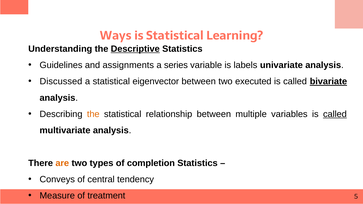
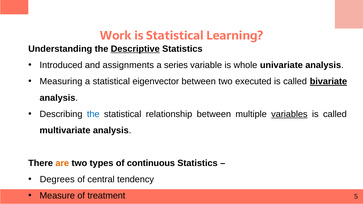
Ways: Ways -> Work
Guidelines: Guidelines -> Introduced
labels: labels -> whole
Discussed: Discussed -> Measuring
the at (93, 114) colour: orange -> blue
variables underline: none -> present
called at (335, 114) underline: present -> none
completion: completion -> continuous
Conveys: Conveys -> Degrees
